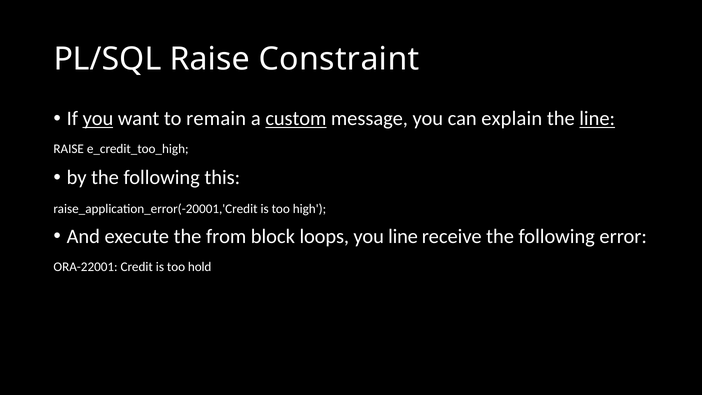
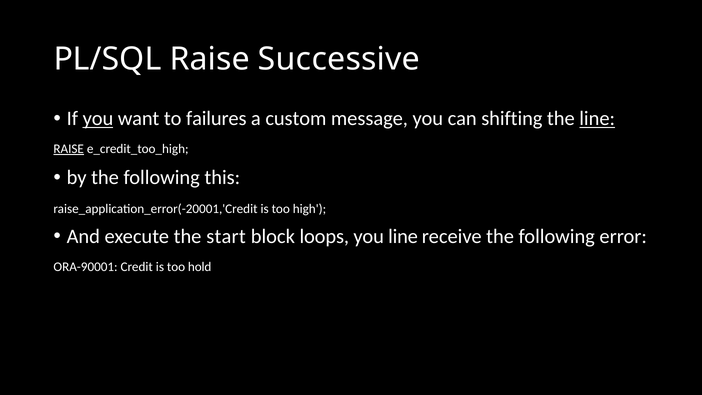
Constraint: Constraint -> Successive
remain: remain -> failures
custom underline: present -> none
explain: explain -> shifting
RAISE at (69, 149) underline: none -> present
from: from -> start
ORA-22001: ORA-22001 -> ORA-90001
